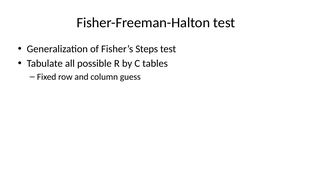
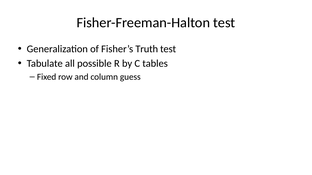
Steps: Steps -> Truth
